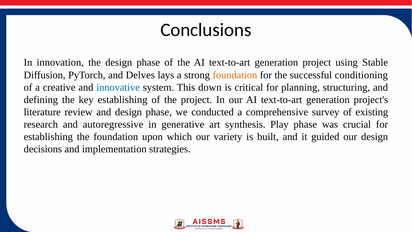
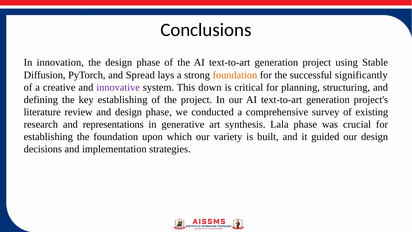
Delves: Delves -> Spread
conditioning: conditioning -> significantly
innovative colour: blue -> purple
autoregressive: autoregressive -> representations
Play: Play -> Lala
